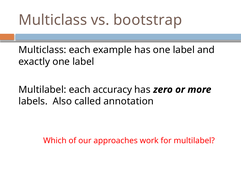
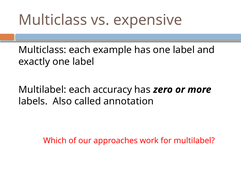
bootstrap: bootstrap -> expensive
